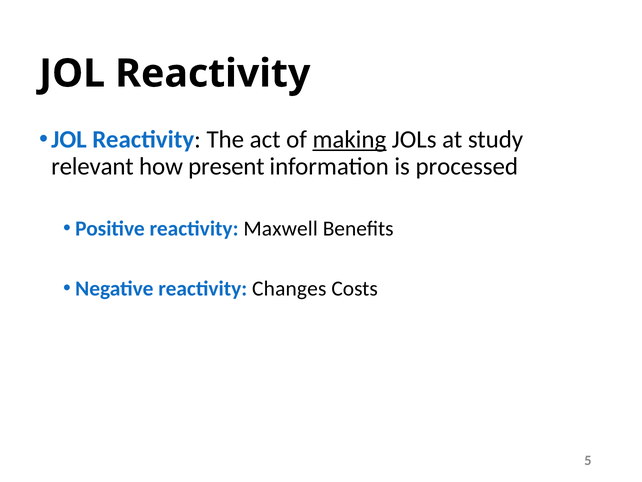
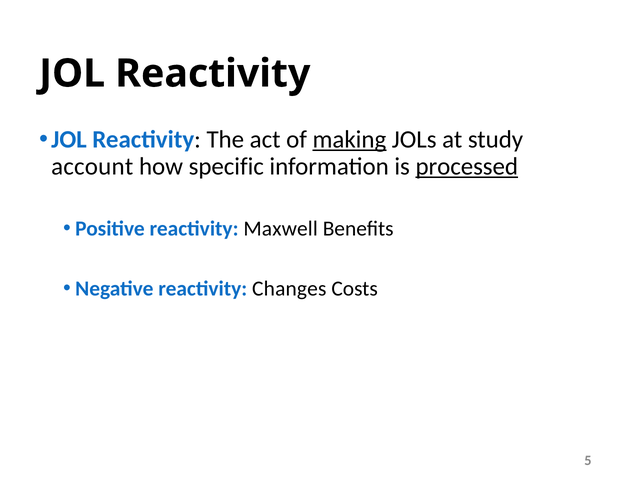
relevant: relevant -> account
present: present -> specific
processed underline: none -> present
